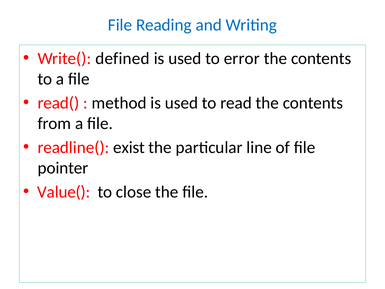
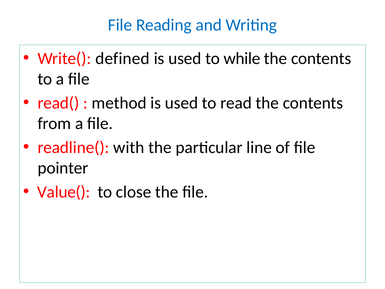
error: error -> while
exist: exist -> with
